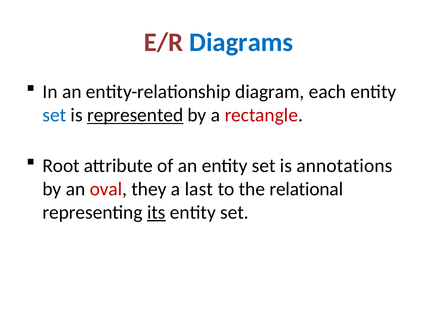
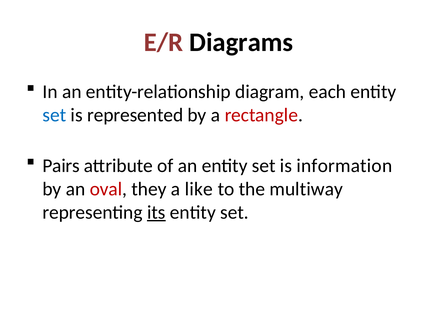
Diagrams colour: blue -> black
represented underline: present -> none
Root: Root -> Pairs
annotations: annotations -> information
last: last -> like
relational: relational -> multiway
